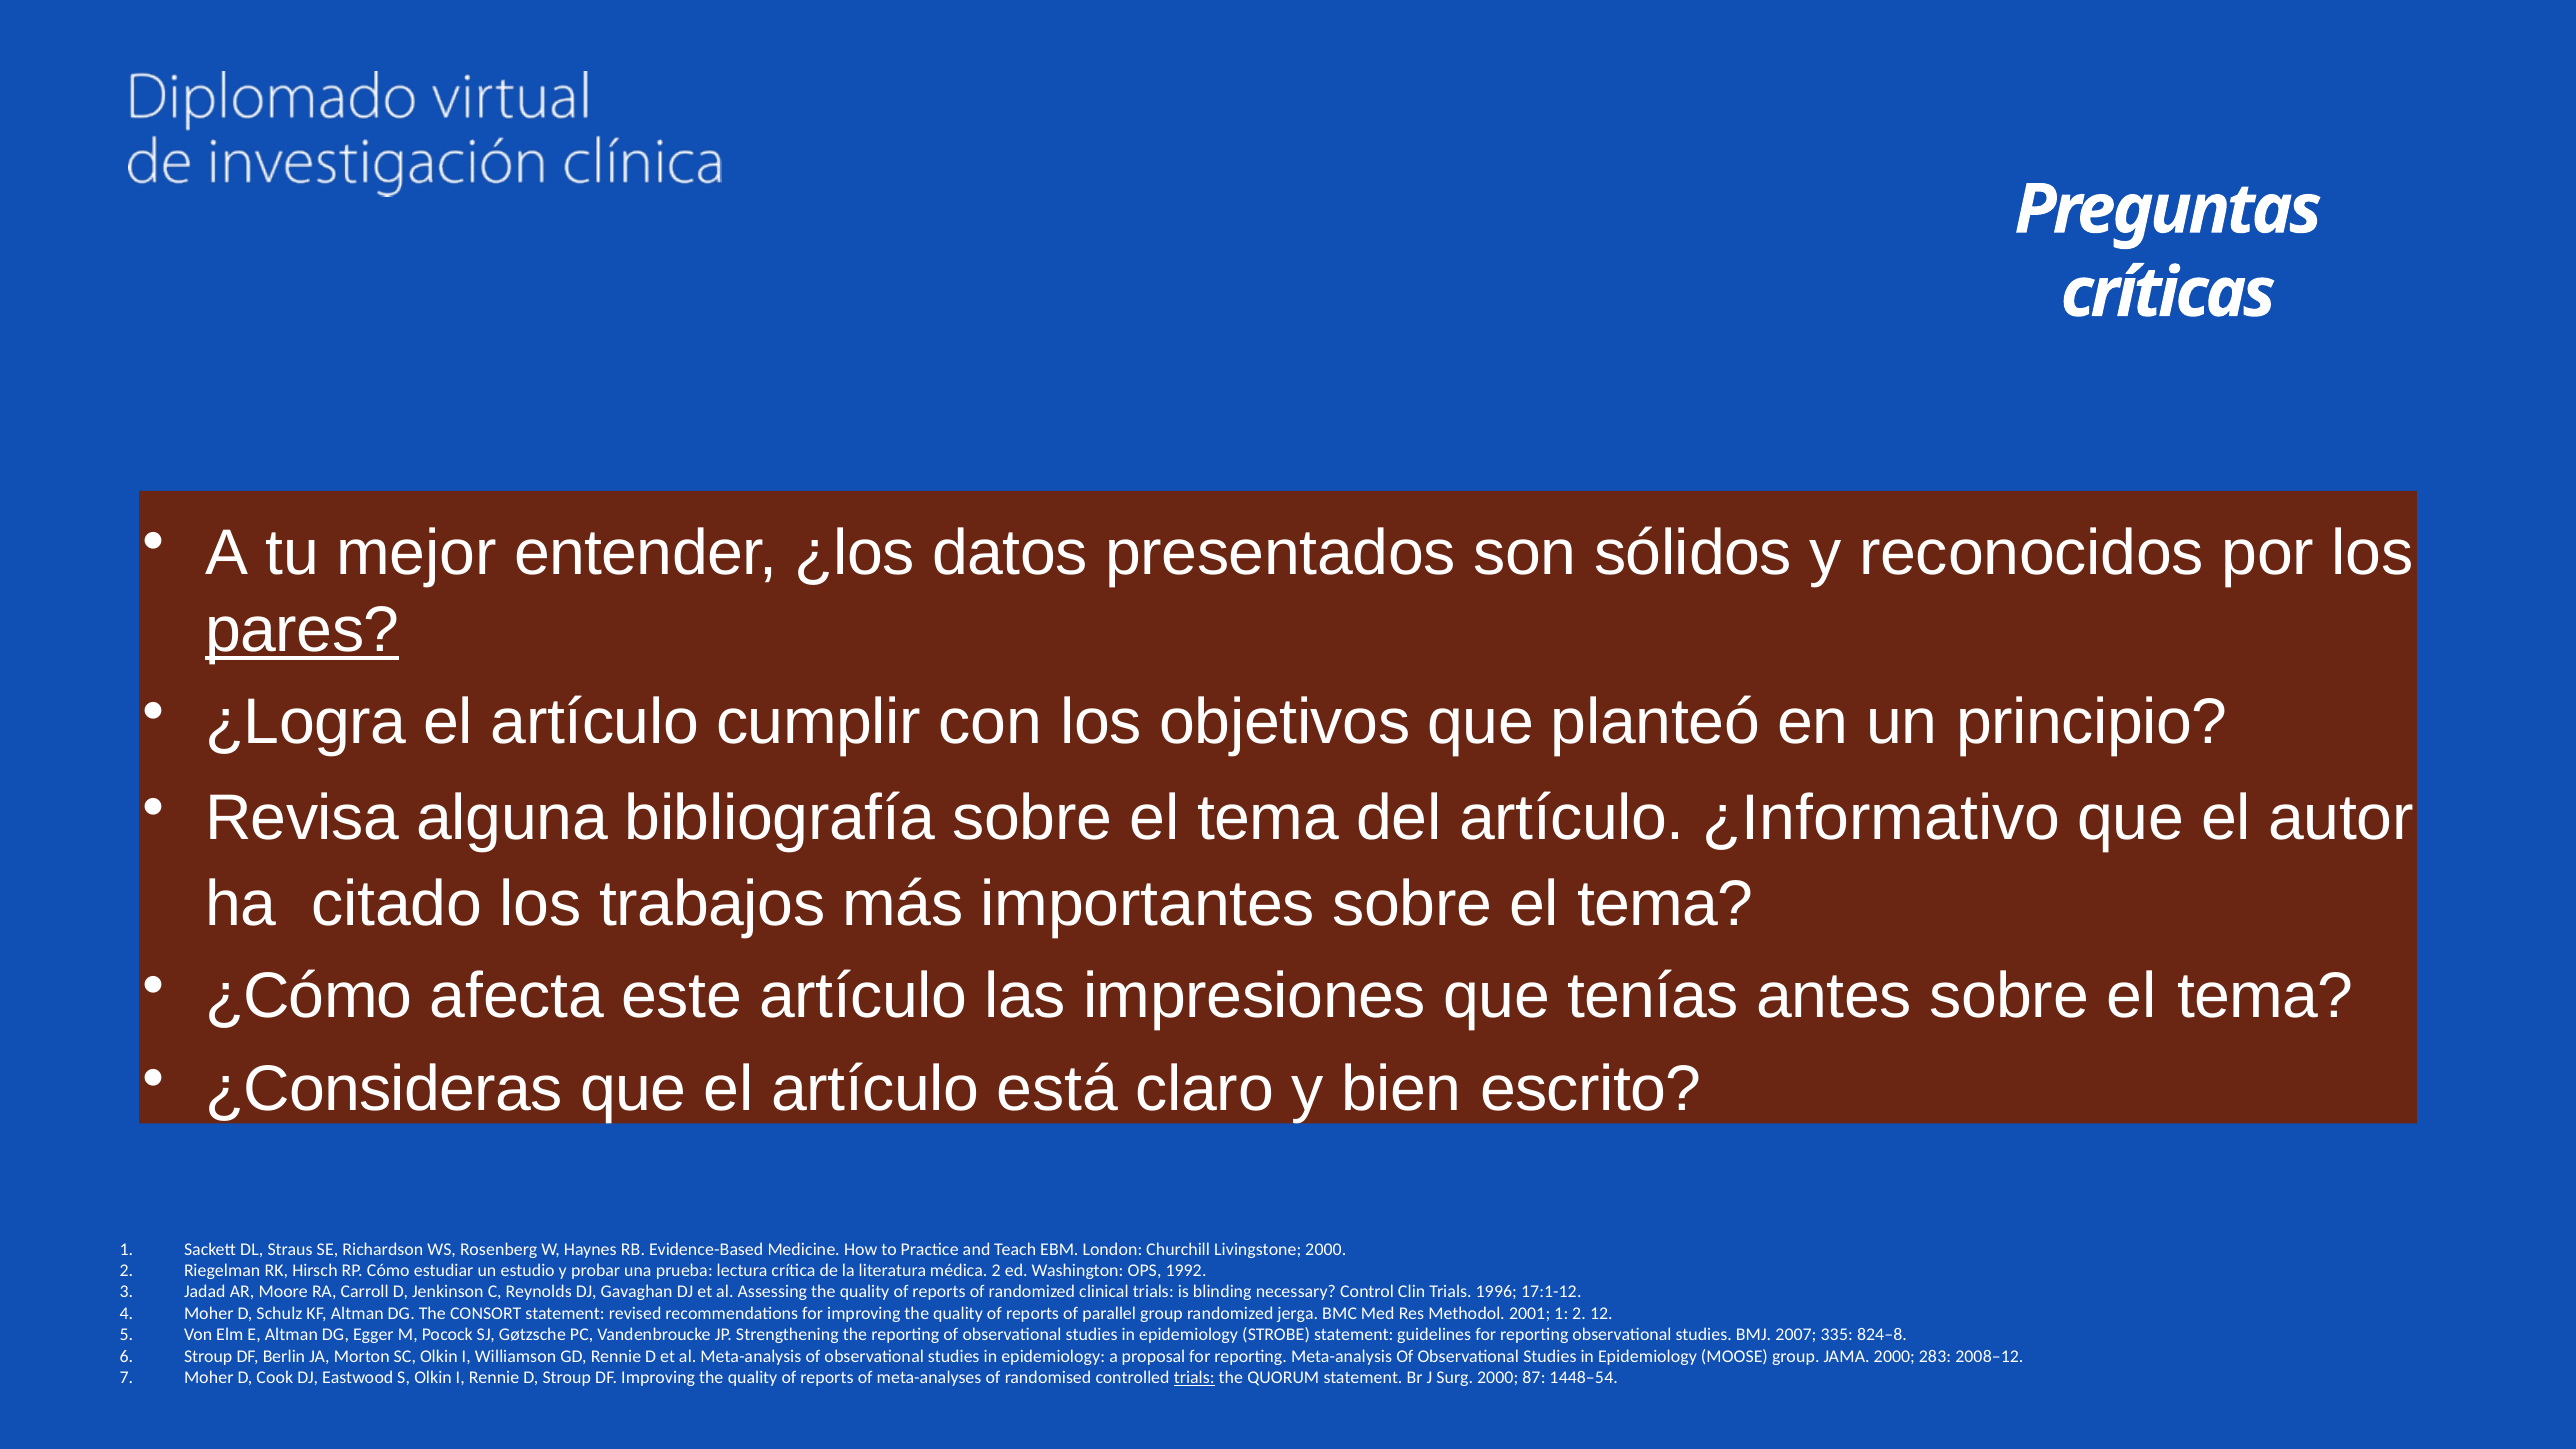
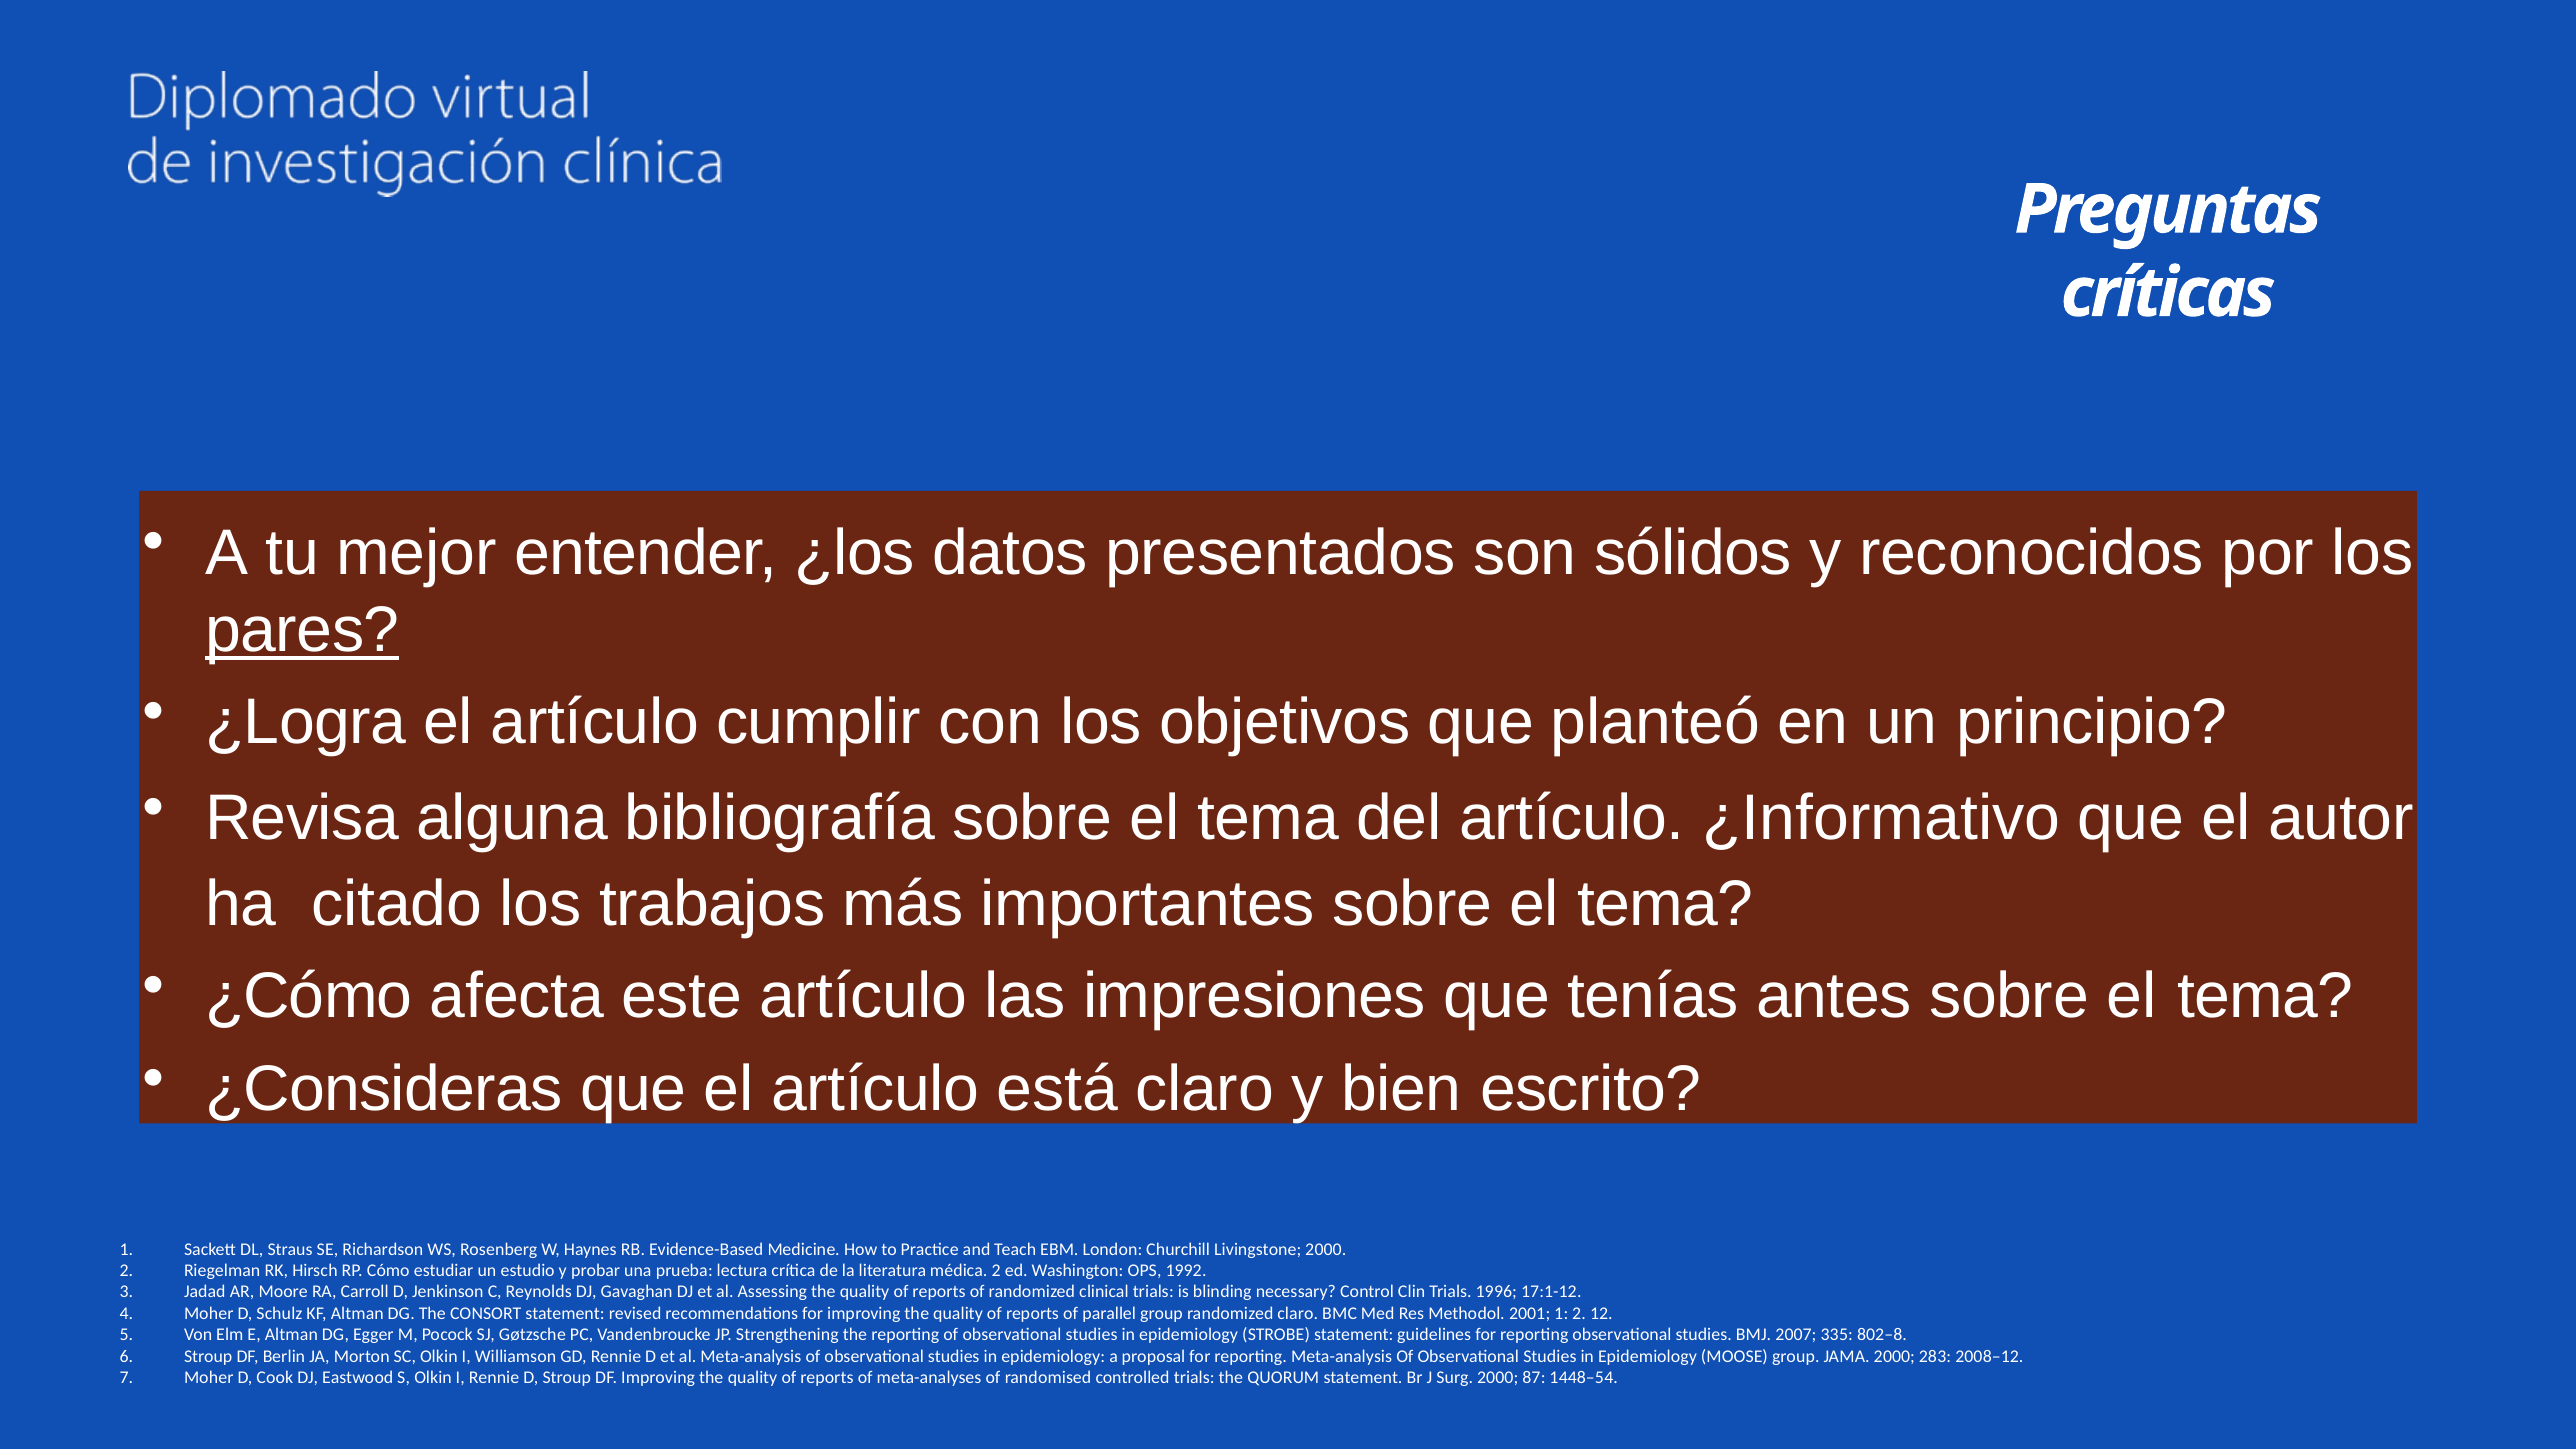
randomized jerga: jerga -> claro
824–8: 824–8 -> 802–8
trials at (1194, 1378) underline: present -> none
